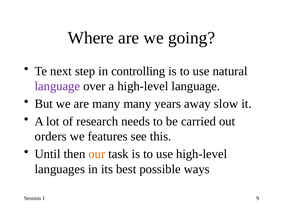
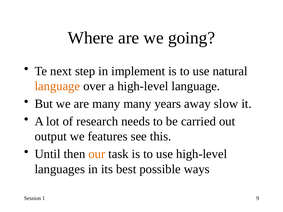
controlling: controlling -> implement
language at (57, 86) colour: purple -> orange
orders: orders -> output
